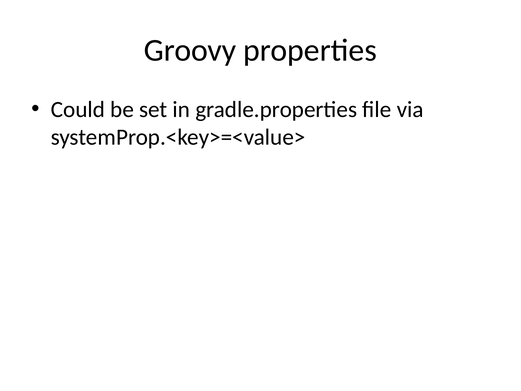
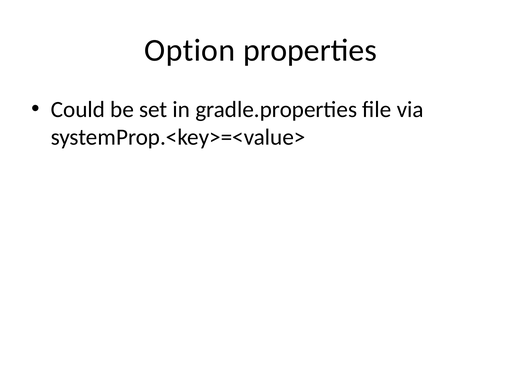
Groovy: Groovy -> Option
